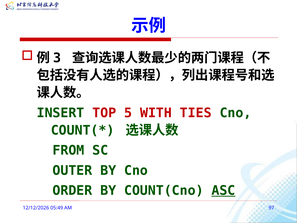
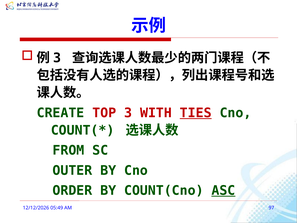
INSERT: INSERT -> CREATE
5: 5 -> 3
TIES underline: none -> present
